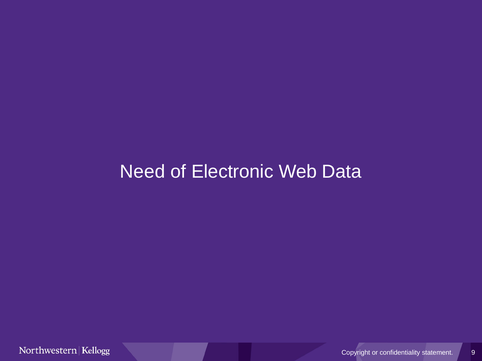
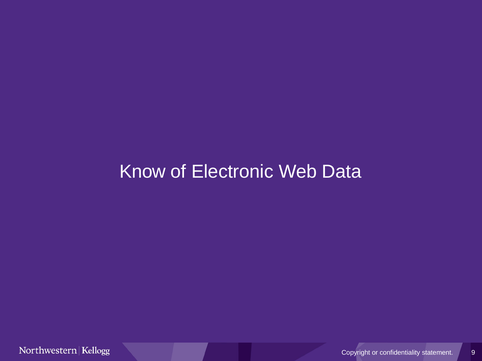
Need: Need -> Know
